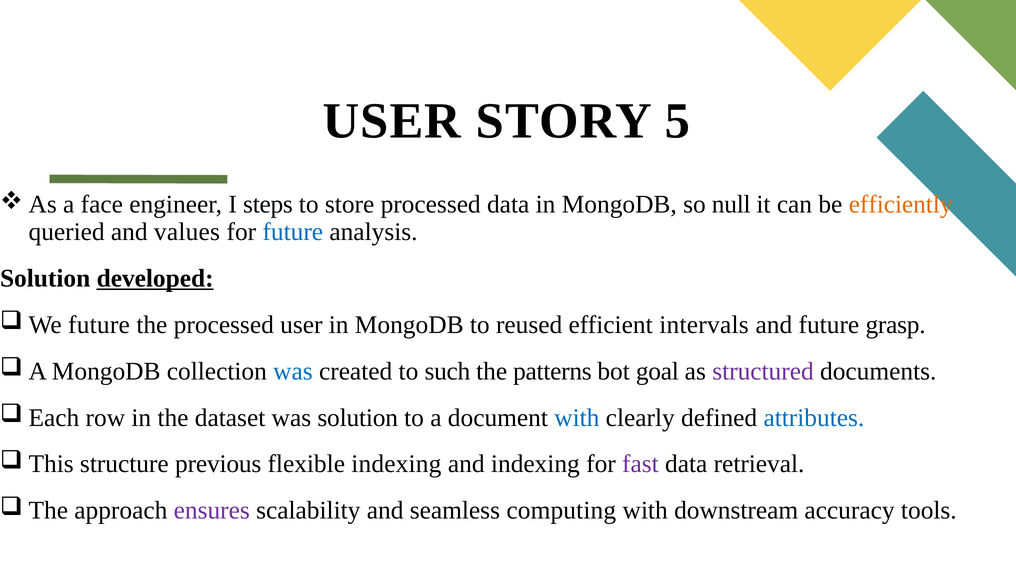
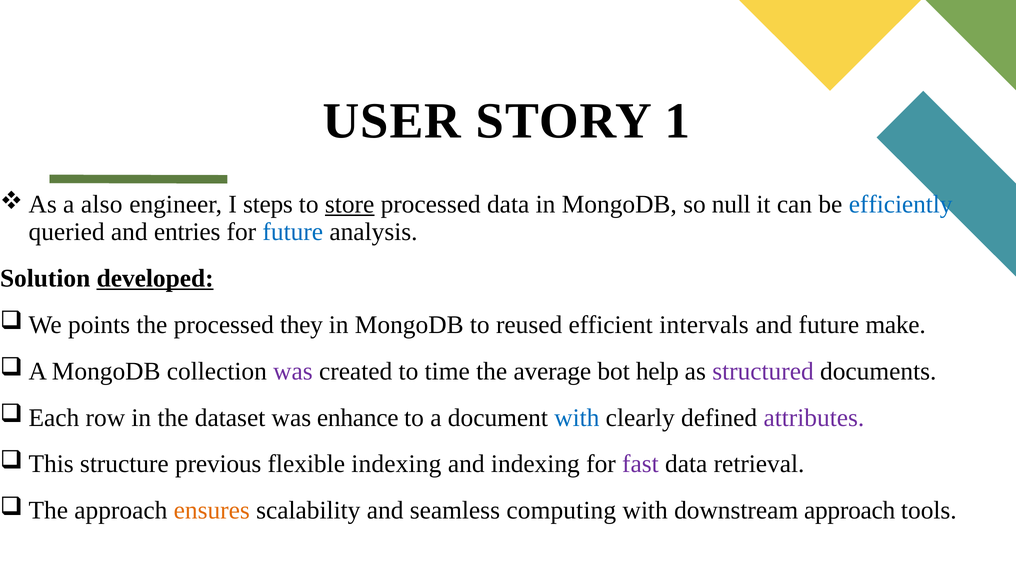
5: 5 -> 1
face: face -> also
store underline: none -> present
efficiently colour: orange -> blue
values: values -> entries
future at (99, 325): future -> points
processed user: user -> they
grasp: grasp -> make
was at (293, 372) colour: blue -> purple
such: such -> time
patterns: patterns -> average
goal: goal -> help
was solution: solution -> enhance
attributes colour: blue -> purple
ensures colour: purple -> orange
downstream accuracy: accuracy -> approach
